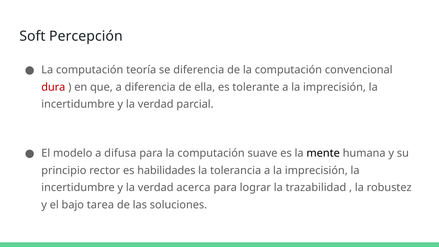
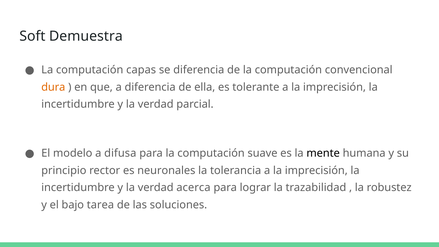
Percepción: Percepción -> Demuestra
teoría: teoría -> capas
dura colour: red -> orange
habilidades: habilidades -> neuronales
